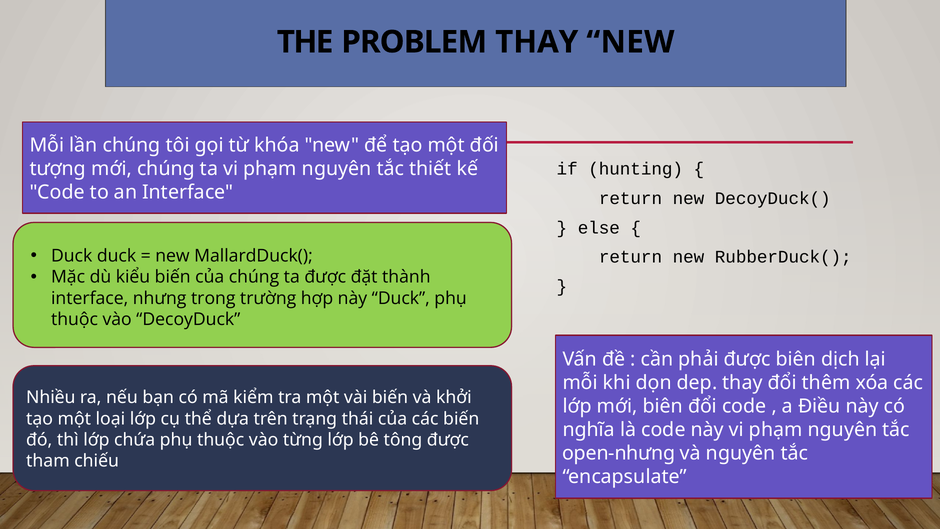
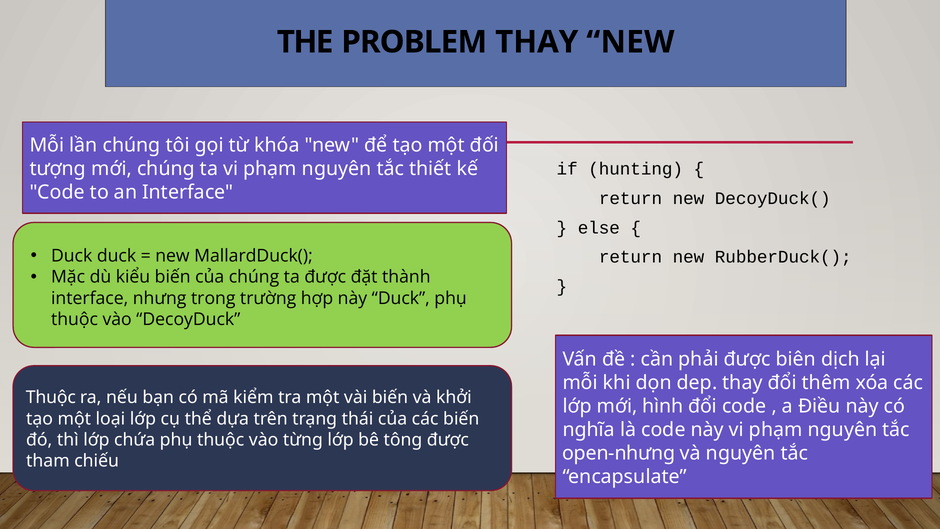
Nhiều at (51, 397): Nhiều -> Thuộc
mới biên: biên -> hình
